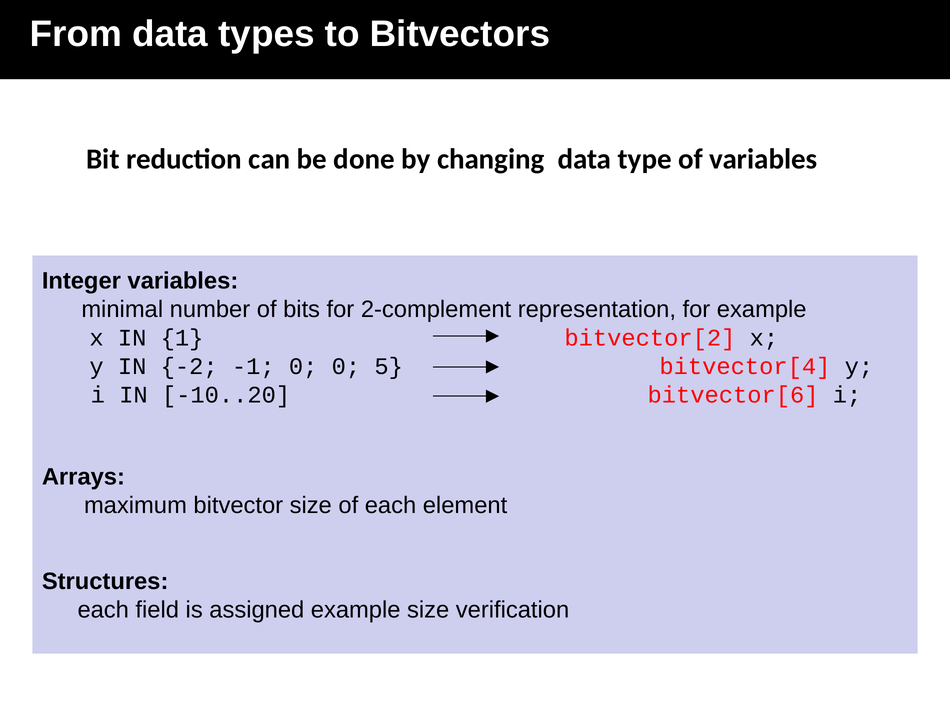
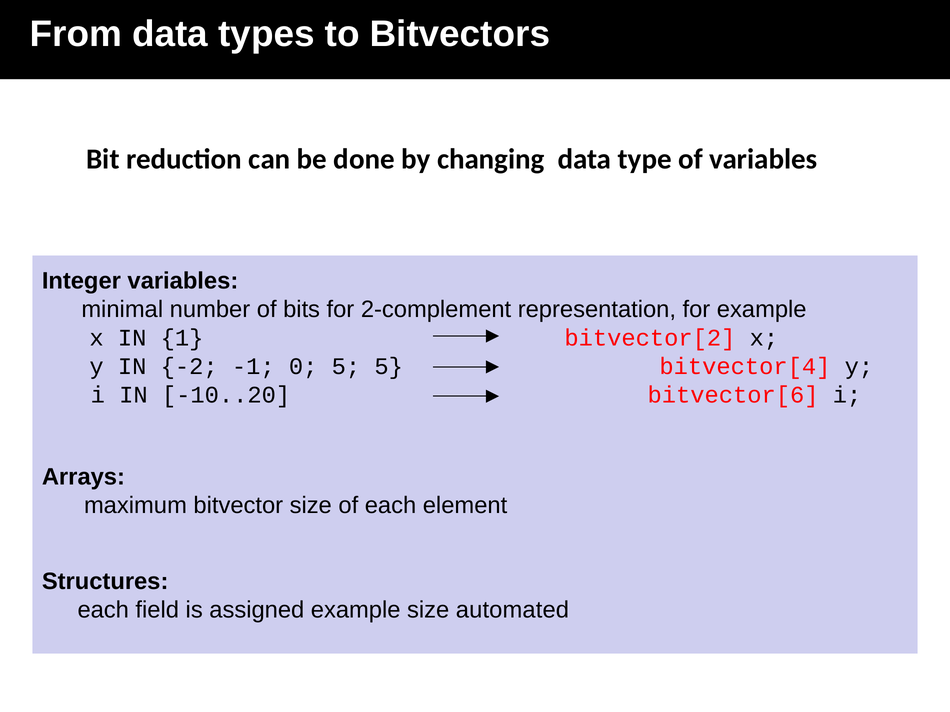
0 0: 0 -> 5
verification: verification -> automated
